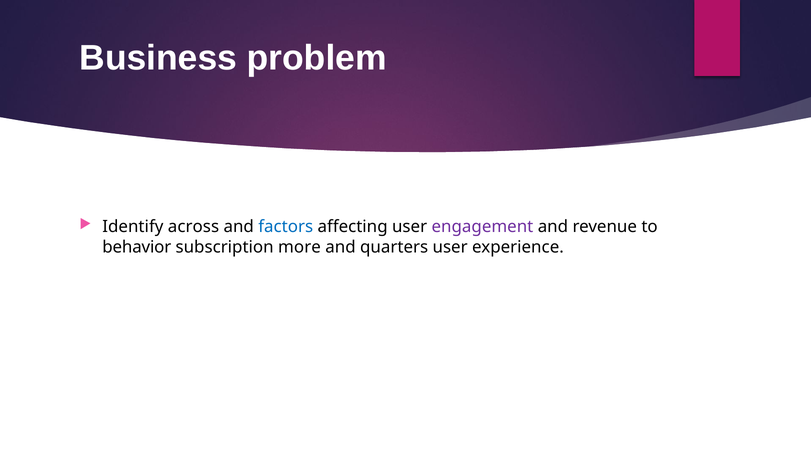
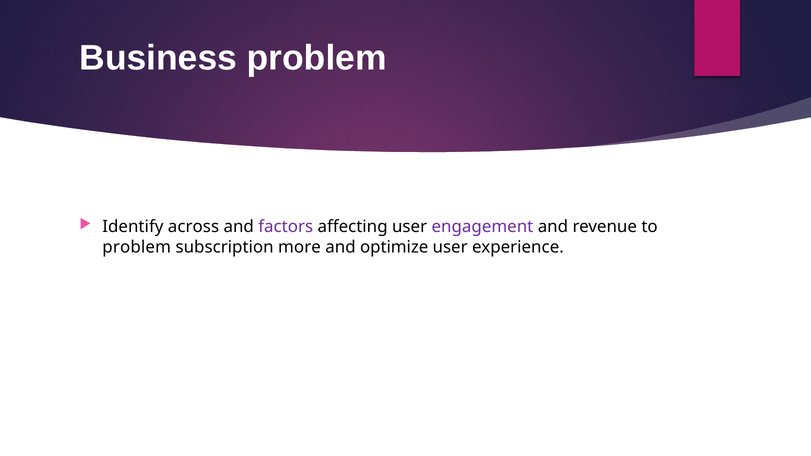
factors colour: blue -> purple
behavior at (137, 247): behavior -> problem
quarters: quarters -> optimize
